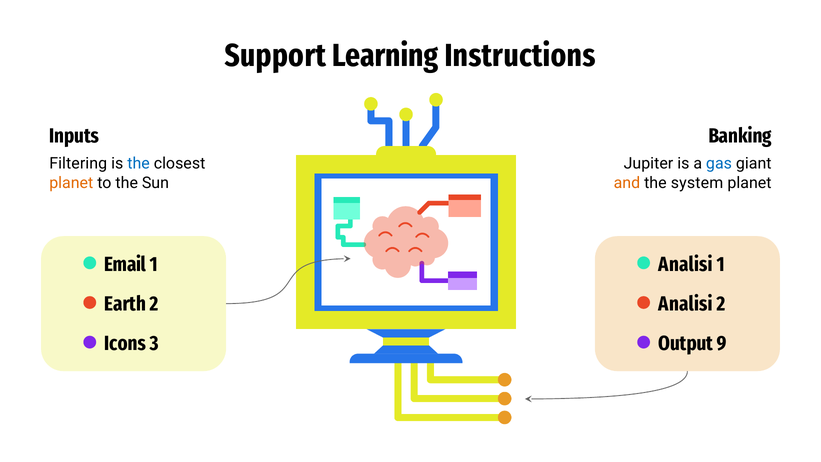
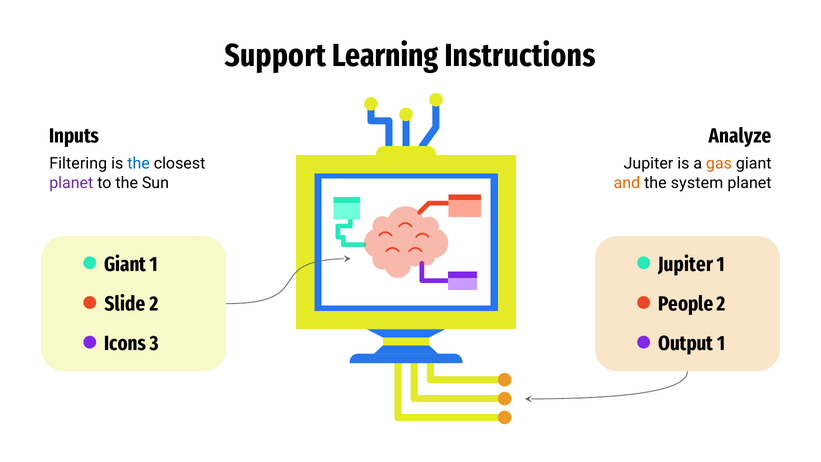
Banking: Banking -> Analyze
gas colour: blue -> orange
planet at (71, 183) colour: orange -> purple
Email at (125, 264): Email -> Giant
Analisi at (686, 264): Analisi -> Jupiter
Earth: Earth -> Slide
Analisi at (686, 304): Analisi -> People
Output 9: 9 -> 1
